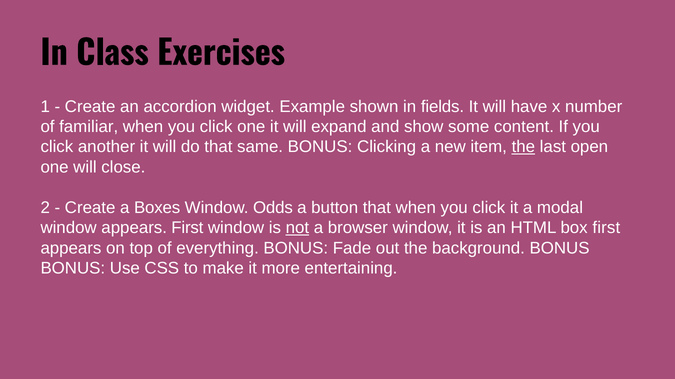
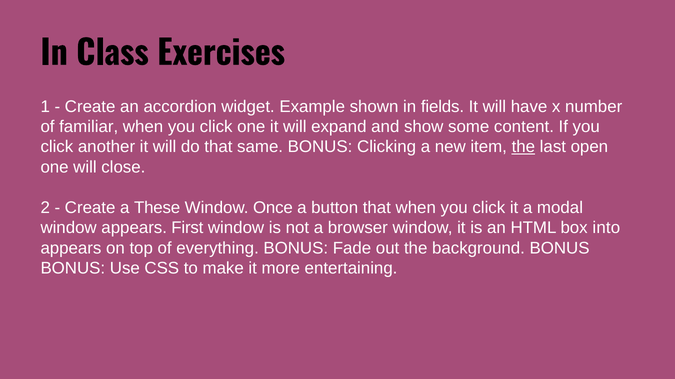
Boxes: Boxes -> These
Odds: Odds -> Once
not underline: present -> none
box first: first -> into
